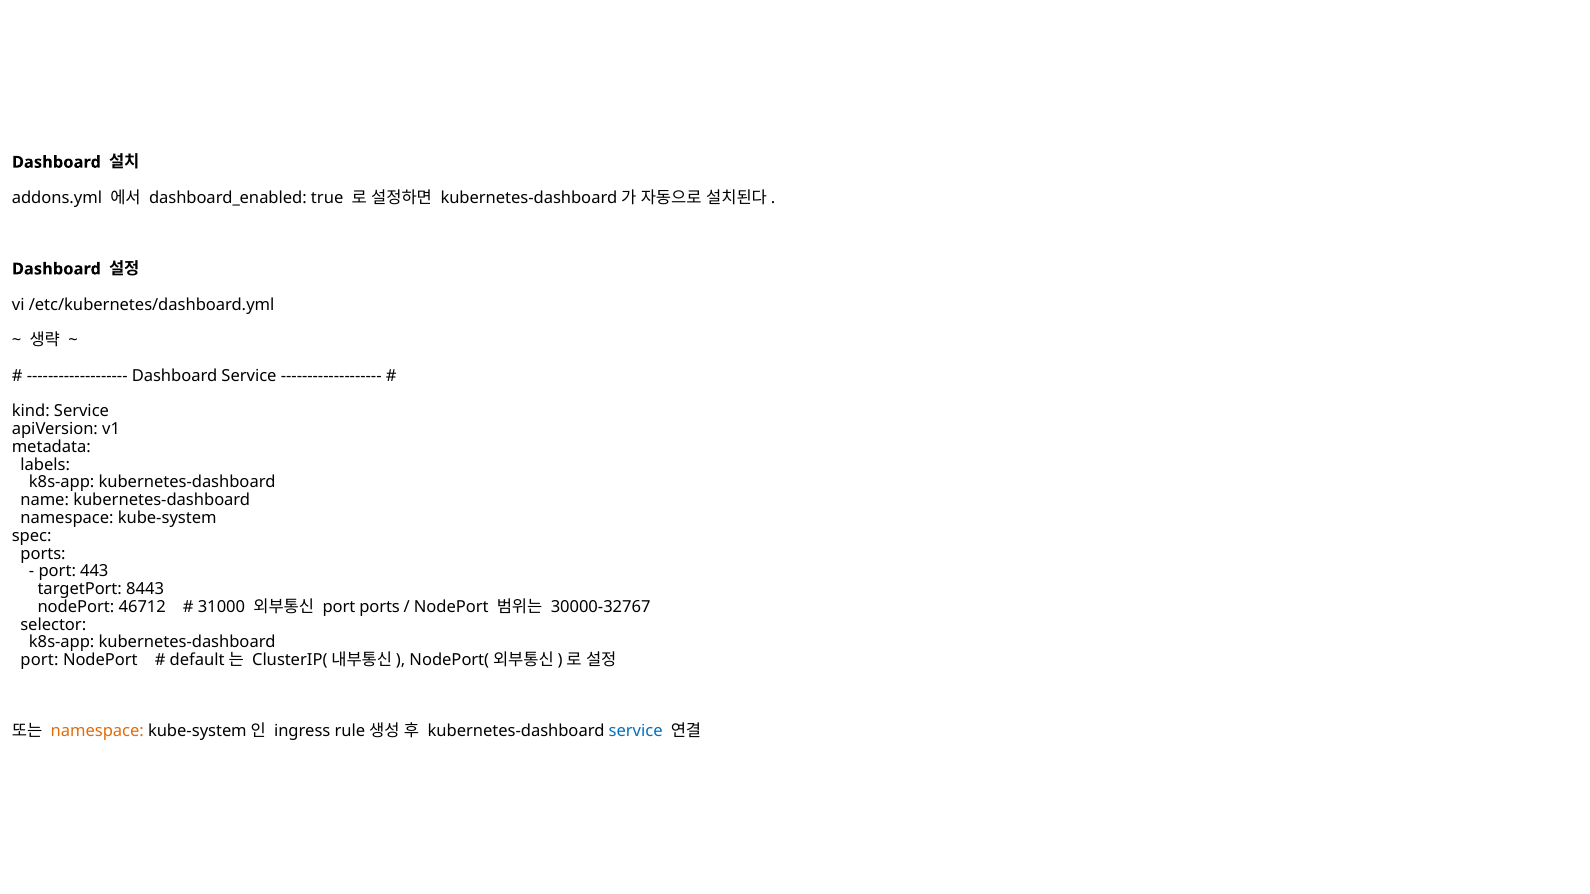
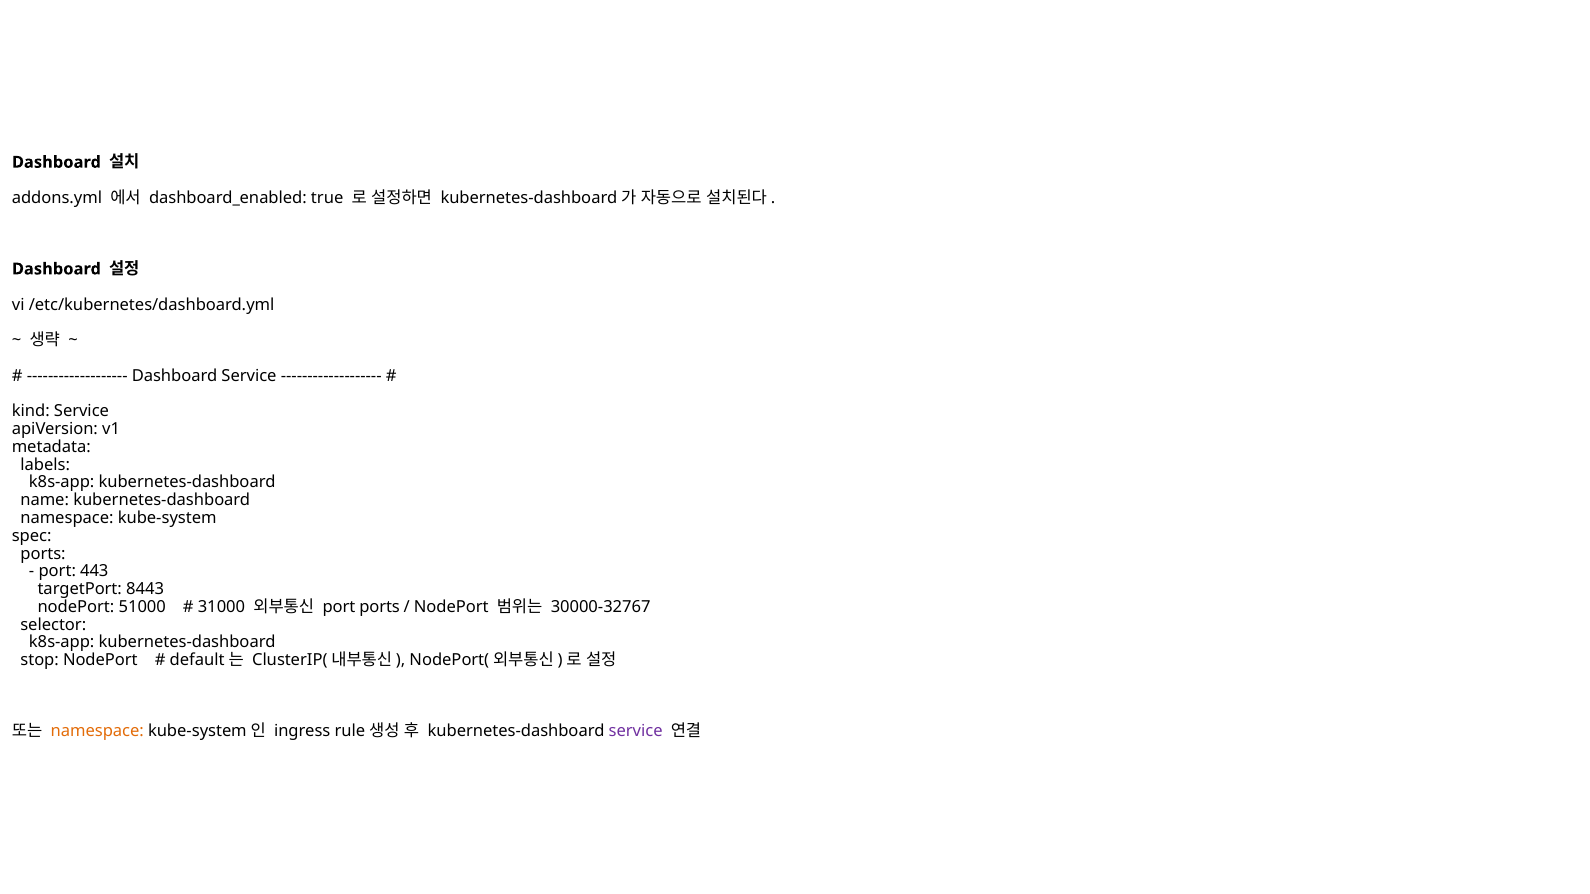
46712: 46712 -> 51000
port at (40, 661): port -> stop
service at (636, 732) colour: blue -> purple
